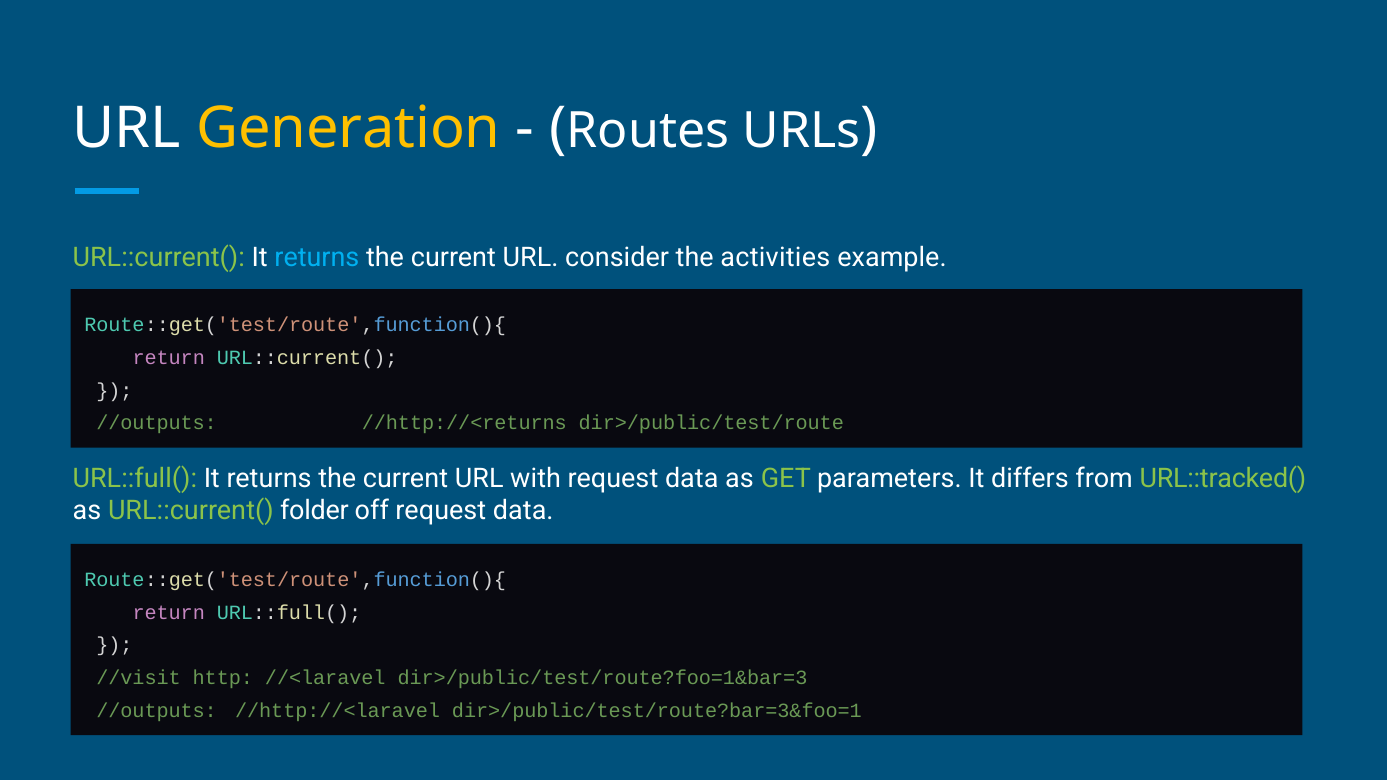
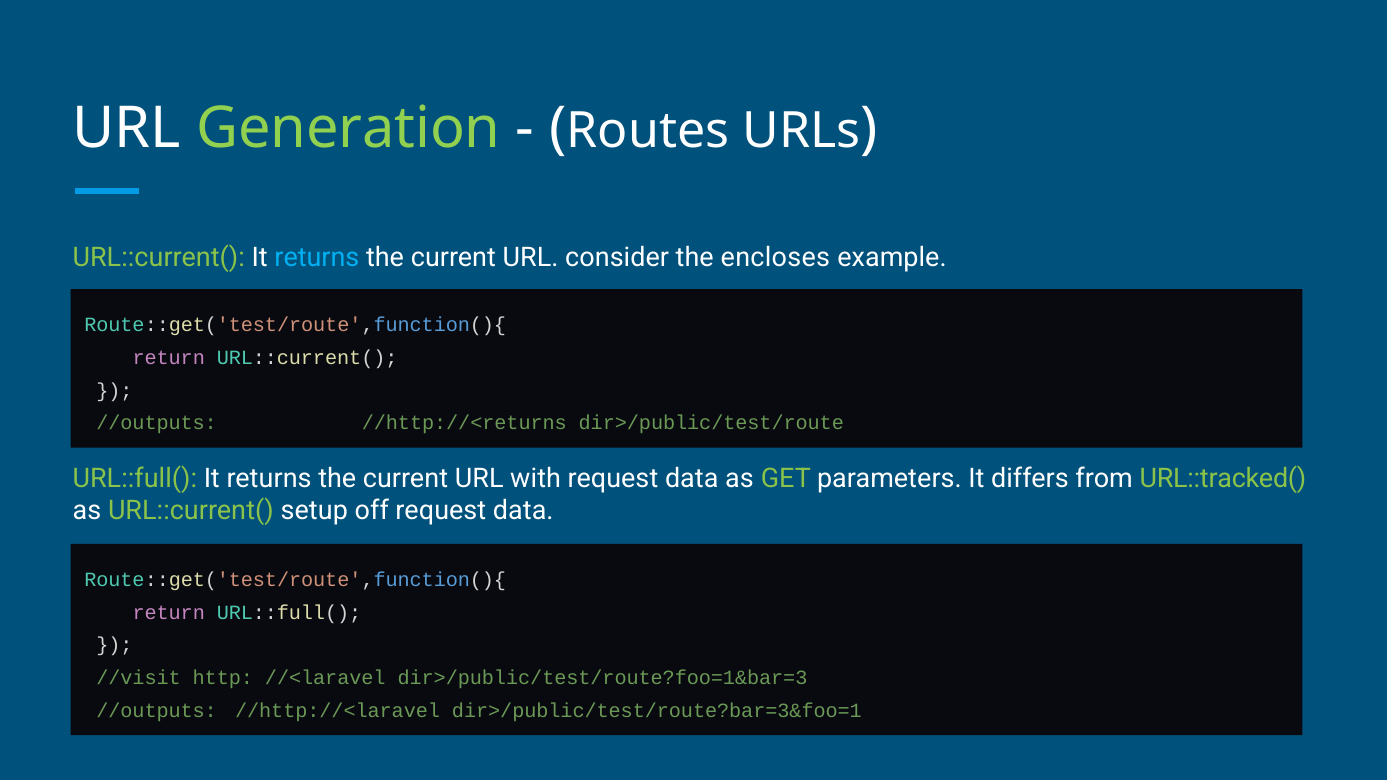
Generation colour: yellow -> light green
activities: activities -> encloses
folder: folder -> setup
